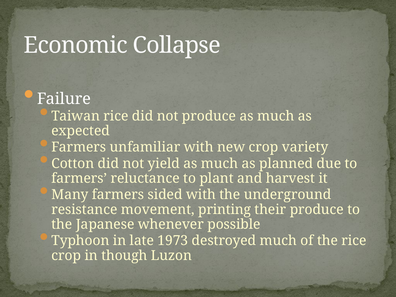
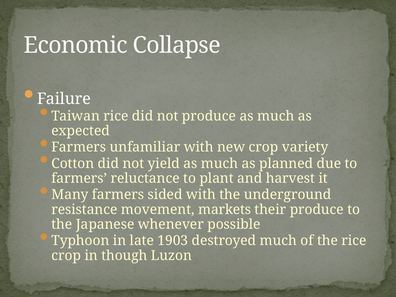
printing: printing -> markets
1973: 1973 -> 1903
